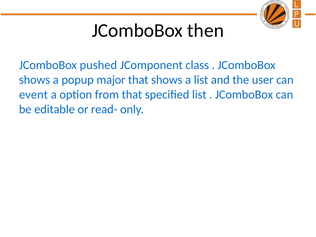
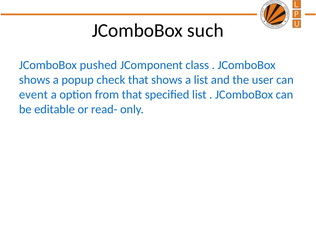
then: then -> such
major: major -> check
